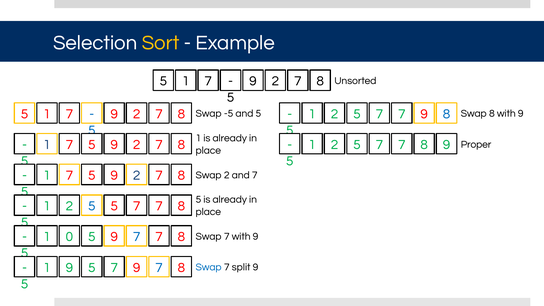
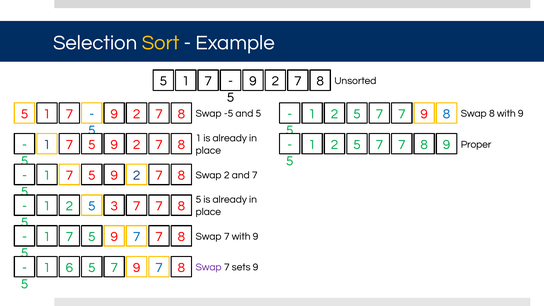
2 5 5: 5 -> 3
0 at (69, 237): 0 -> 7
1 9: 9 -> 6
Swap at (209, 267) colour: blue -> purple
split: split -> sets
